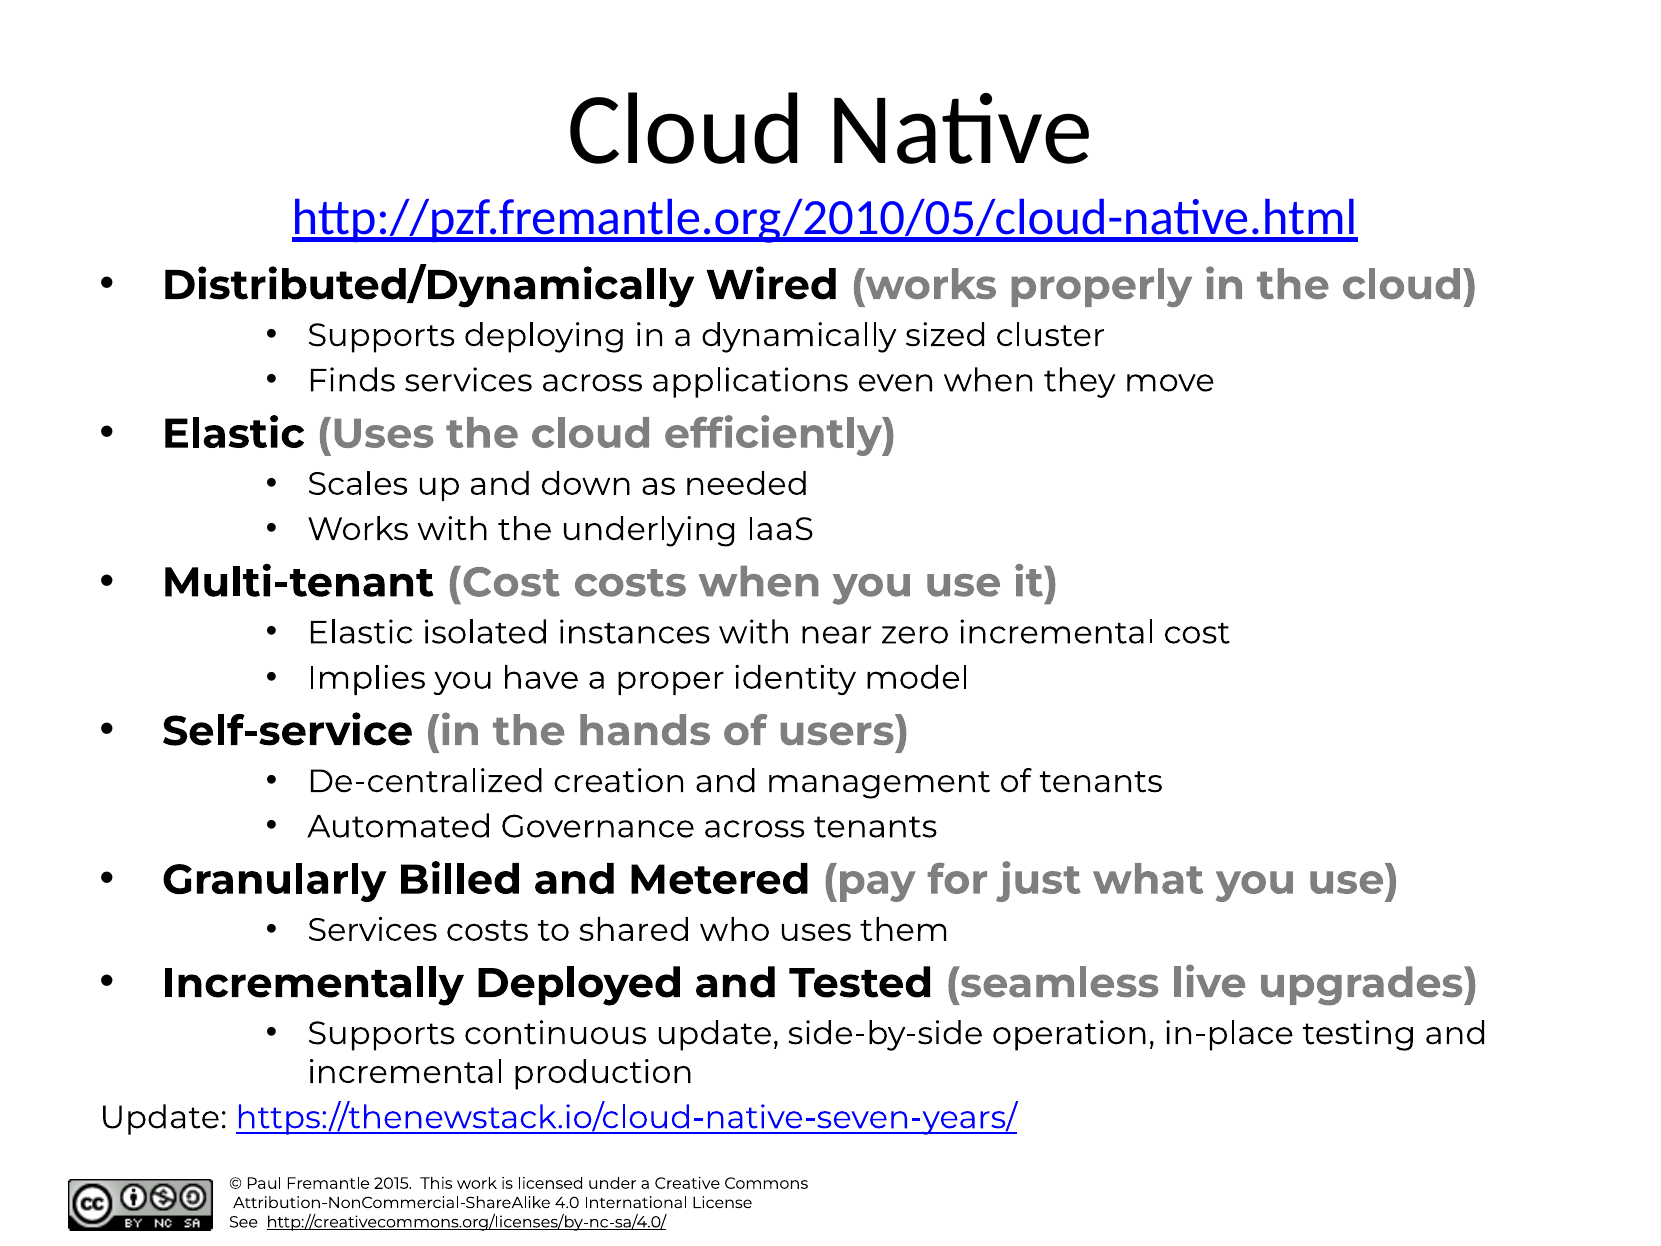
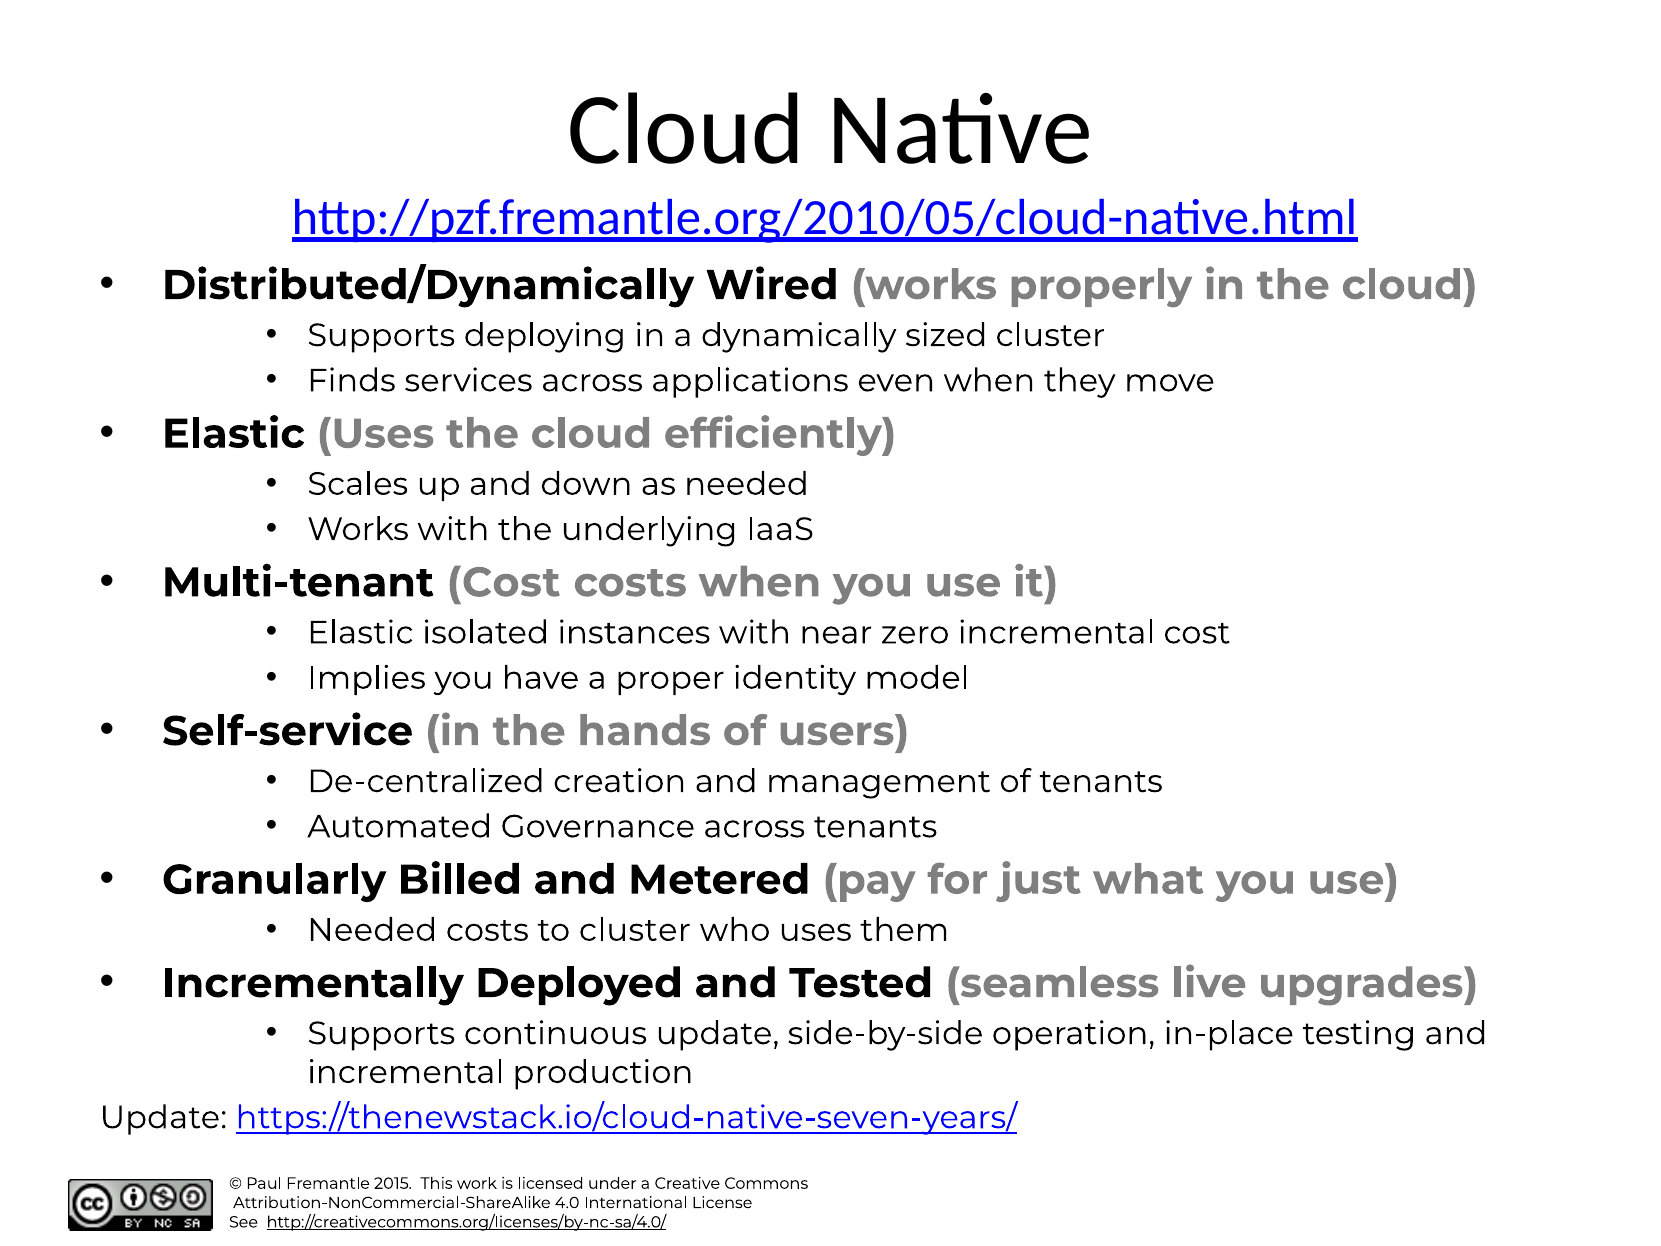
Services at (372, 930): Services -> Needed
to shared: shared -> cluster
